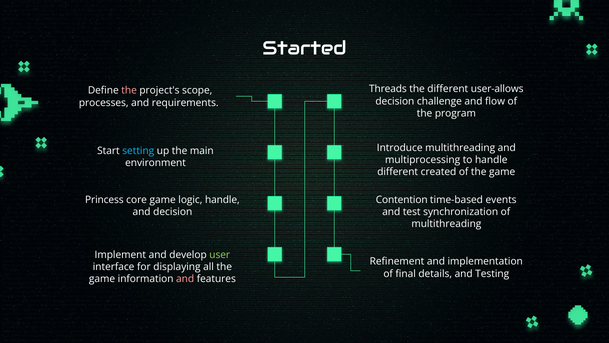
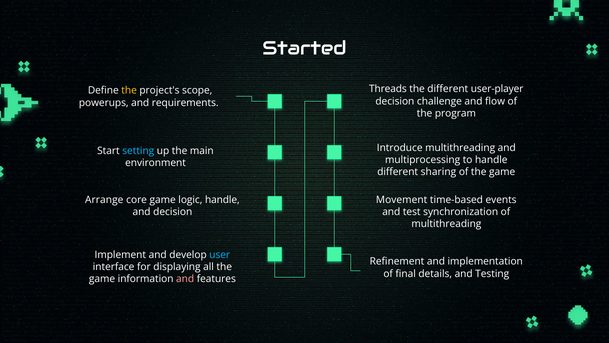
user-allows: user-allows -> user-player
the at (129, 90) colour: pink -> yellow
processes: processes -> powerups
created: created -> sharing
Princess: Princess -> Arrange
Contention: Contention -> Movement
user colour: light green -> light blue
